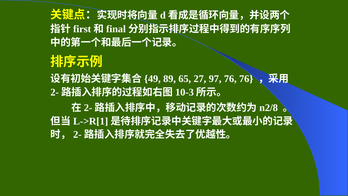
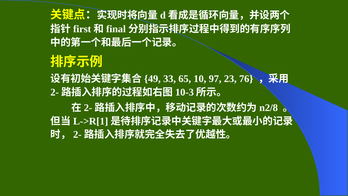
89: 89 -> 33
27: 27 -> 10
97 76: 76 -> 23
